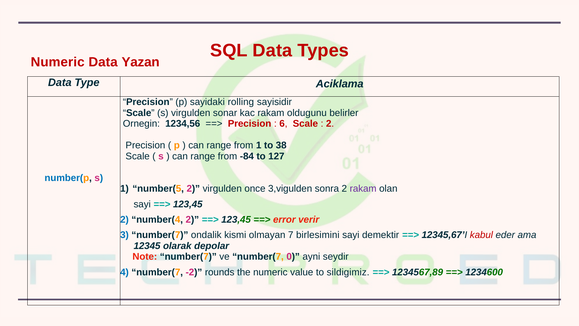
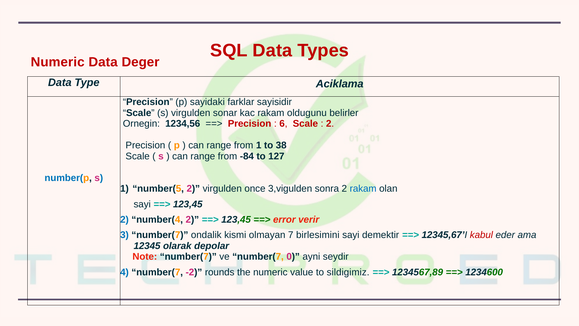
Yazan: Yazan -> Deger
rolling: rolling -> farklar
rakam at (363, 189) colour: purple -> blue
